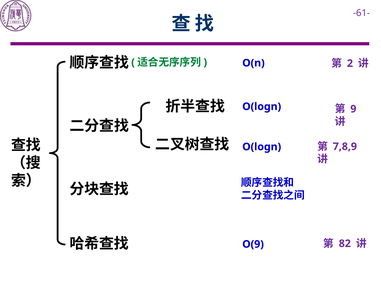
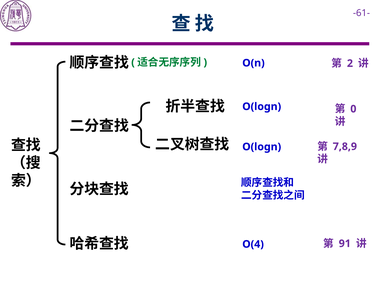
9: 9 -> 0
82: 82 -> 91
O(9: O(9 -> O(4
